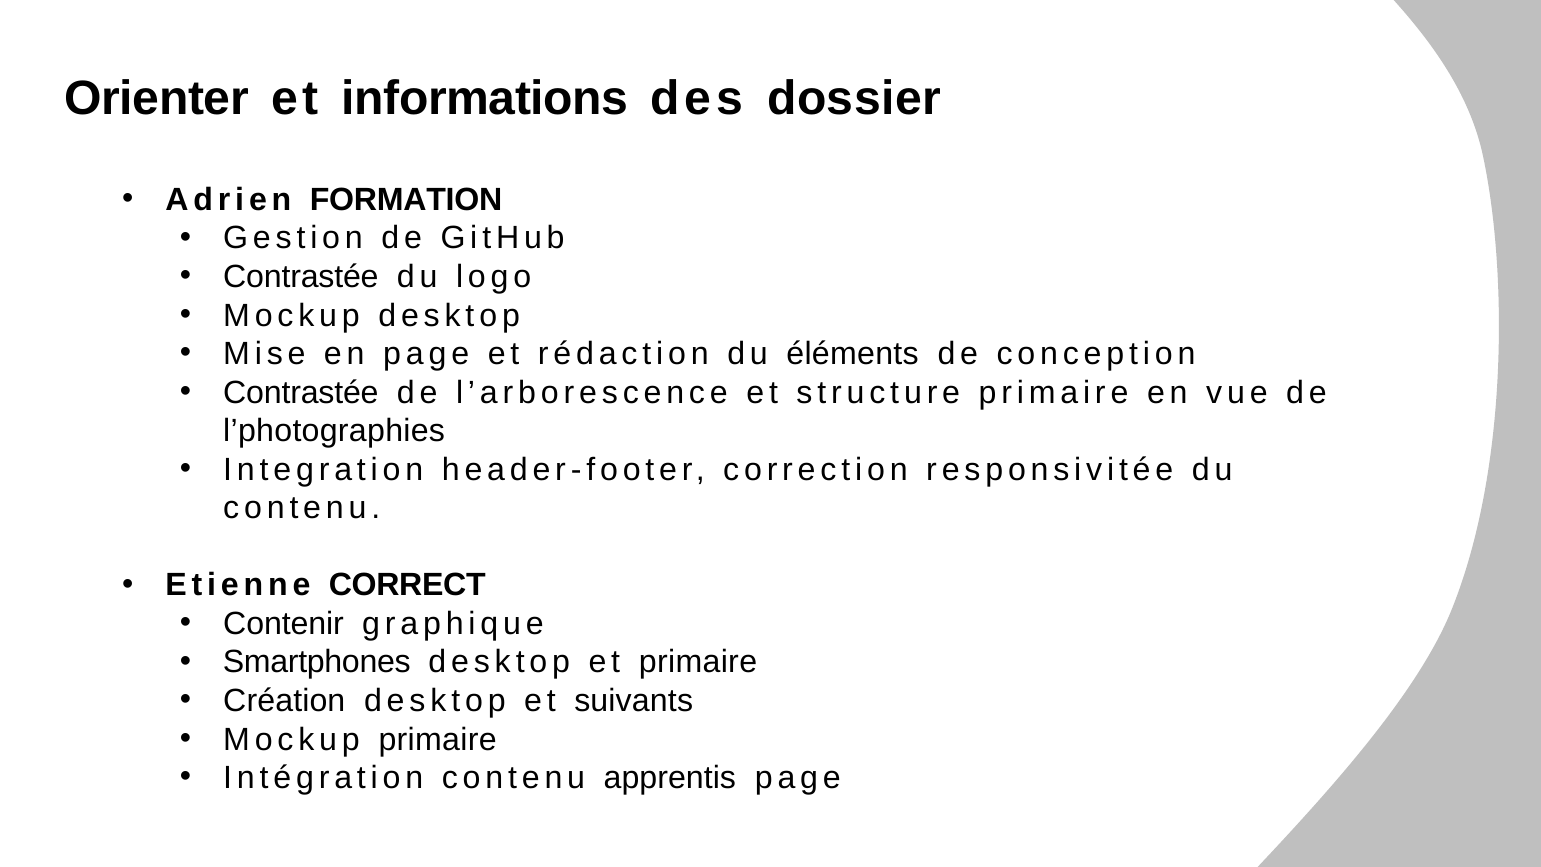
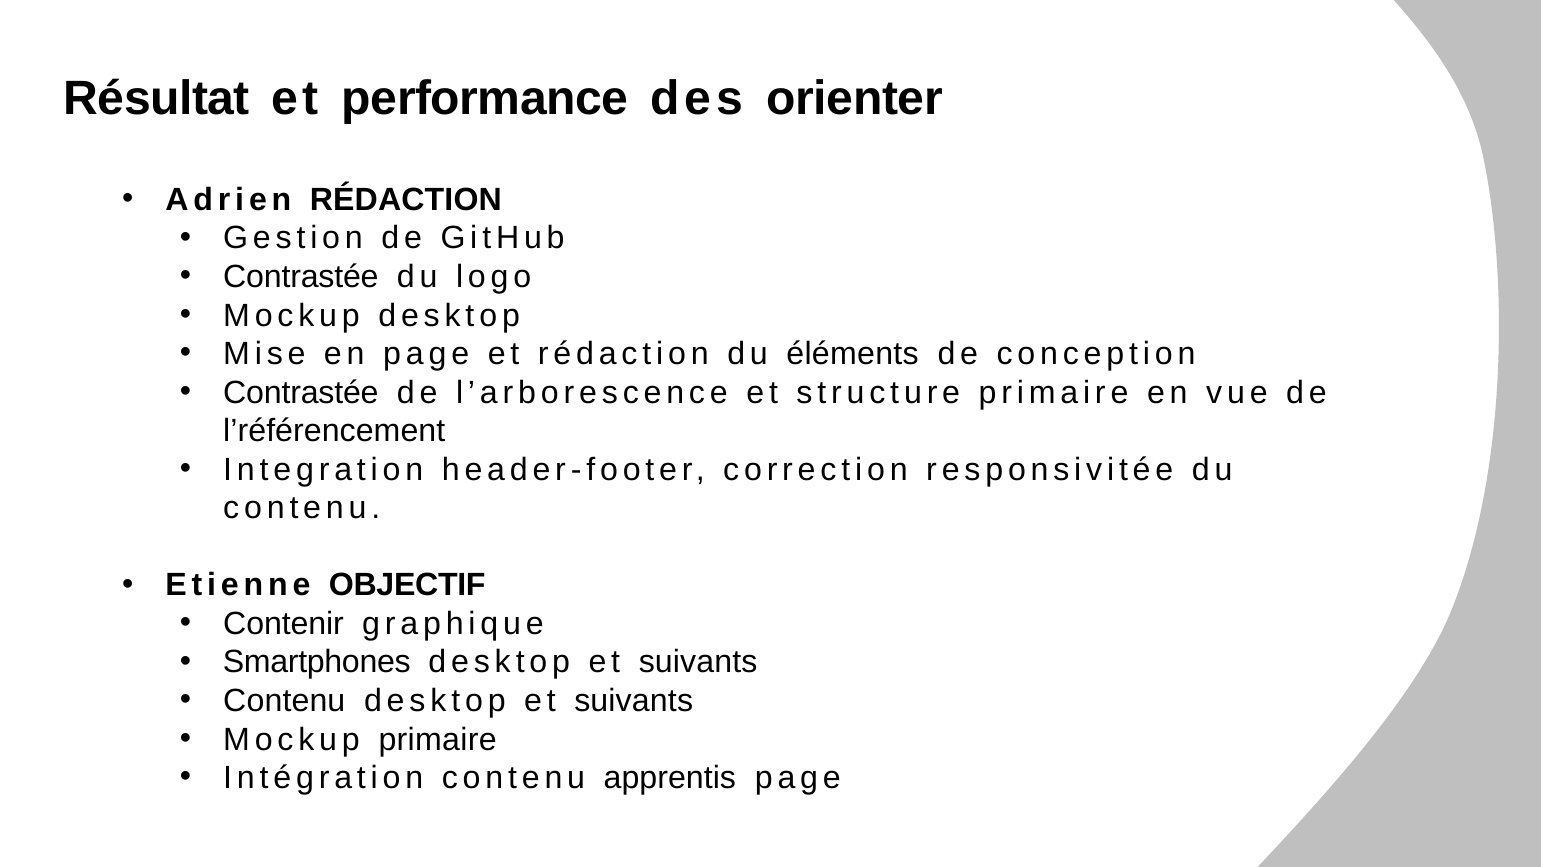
Orienter: Orienter -> Résultat
informations: informations -> performance
dossier: dossier -> orienter
Adrien FORMATION: FORMATION -> RÉDACTION
l’photographies: l’photographies -> l’référencement
CORRECT: CORRECT -> OBJECTIF
primaire at (698, 662): primaire -> suivants
Création at (284, 701): Création -> Contenu
